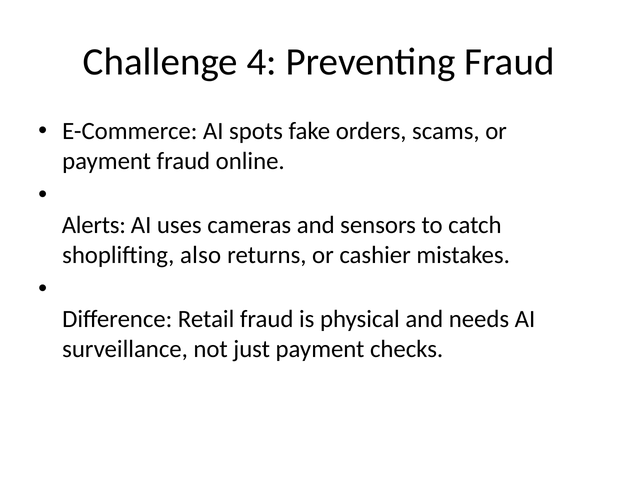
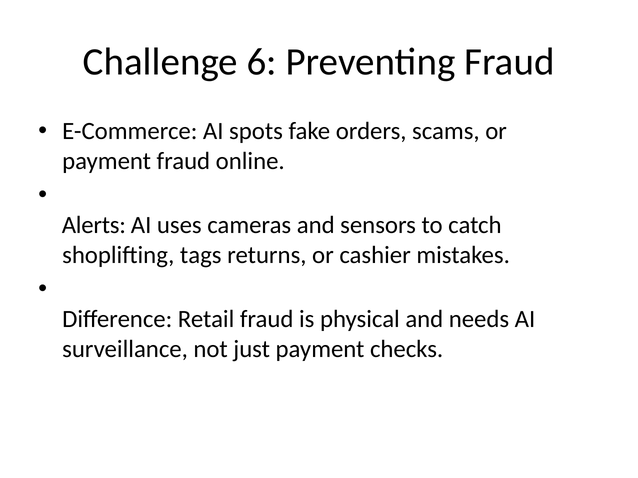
4: 4 -> 6
also: also -> tags
